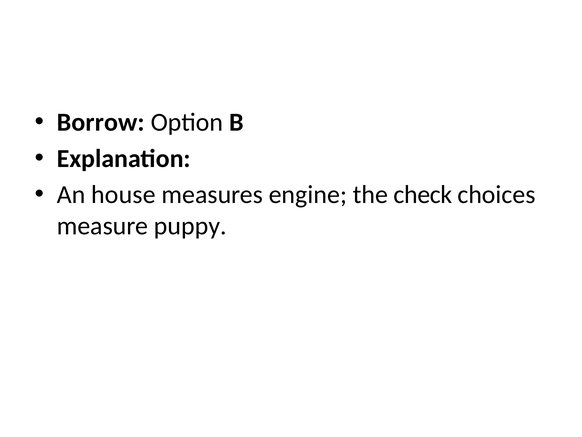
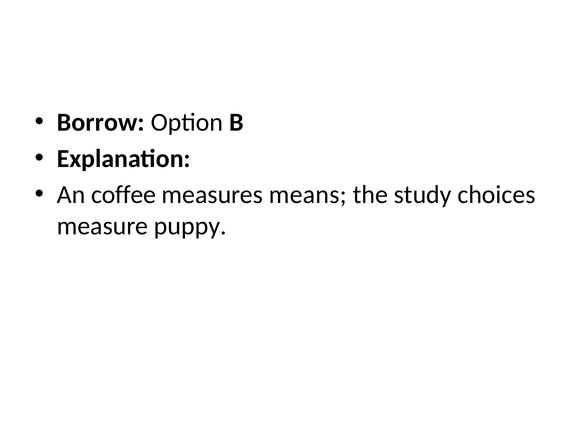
house: house -> coffee
engine: engine -> means
check: check -> study
